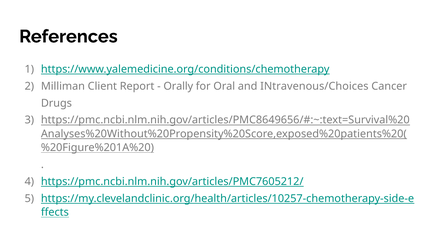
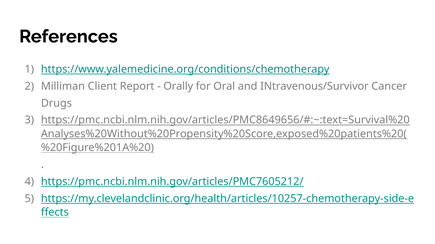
INtravenous/Choices: INtravenous/Choices -> INtravenous/Survivor
